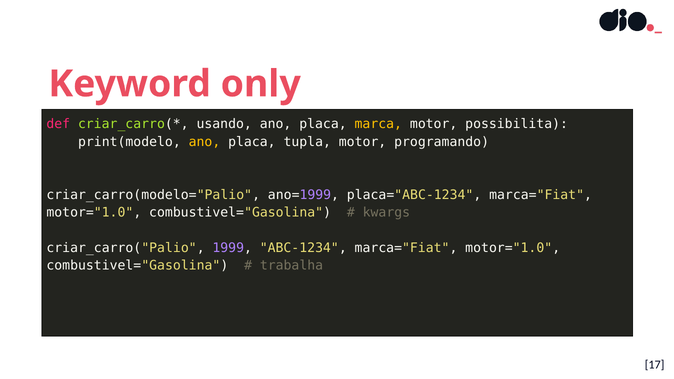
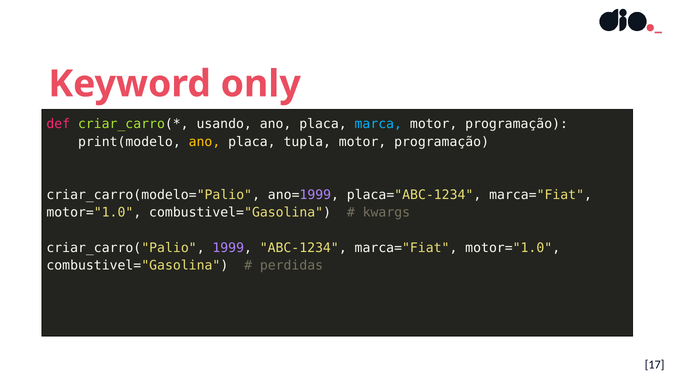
marca colour: yellow -> light blue
possibilita at (517, 124): possibilita -> programação
programando at (442, 142): programando -> programação
trabalha: trabalha -> perdidas
